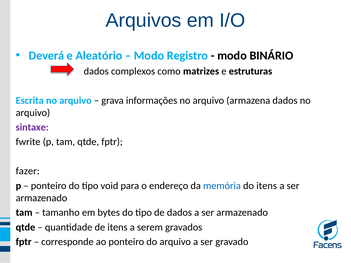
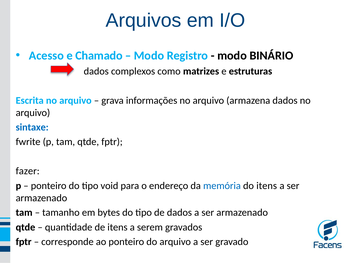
Deverá: Deverá -> Acesso
Aleatório: Aleatório -> Chamado
sintaxe colour: purple -> blue
